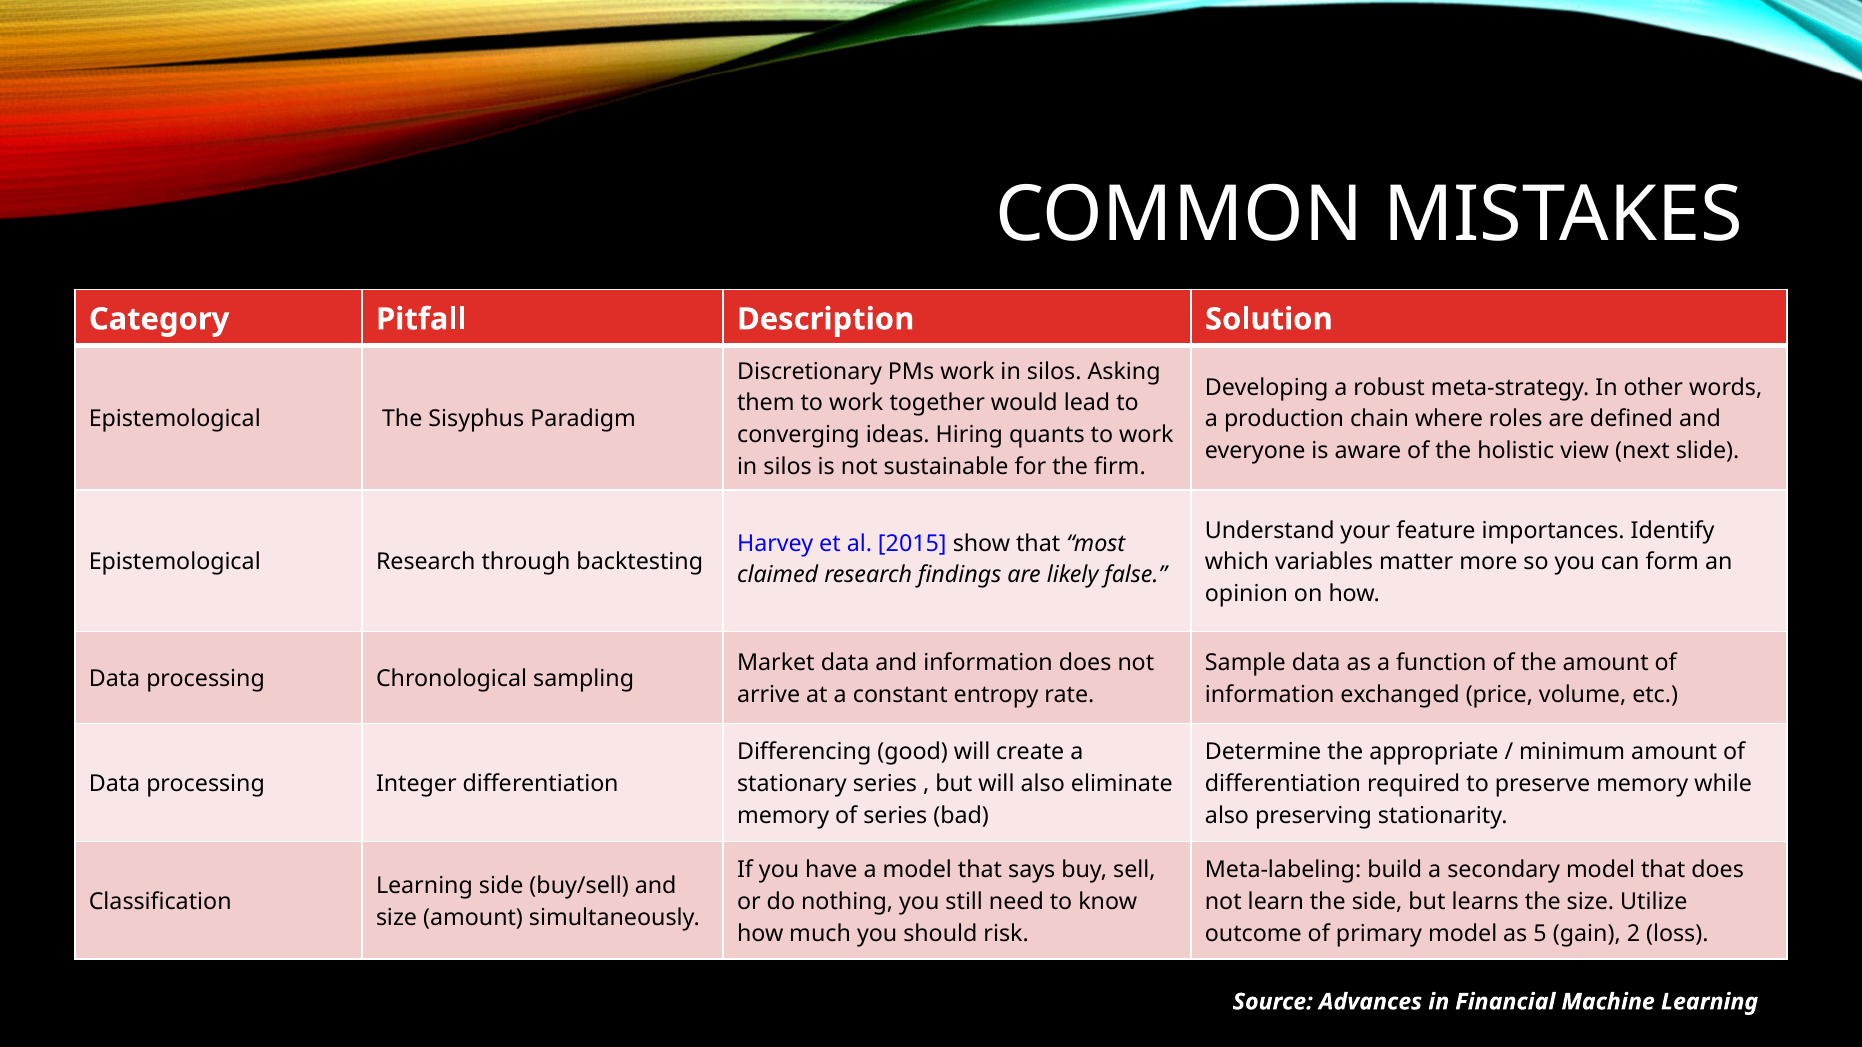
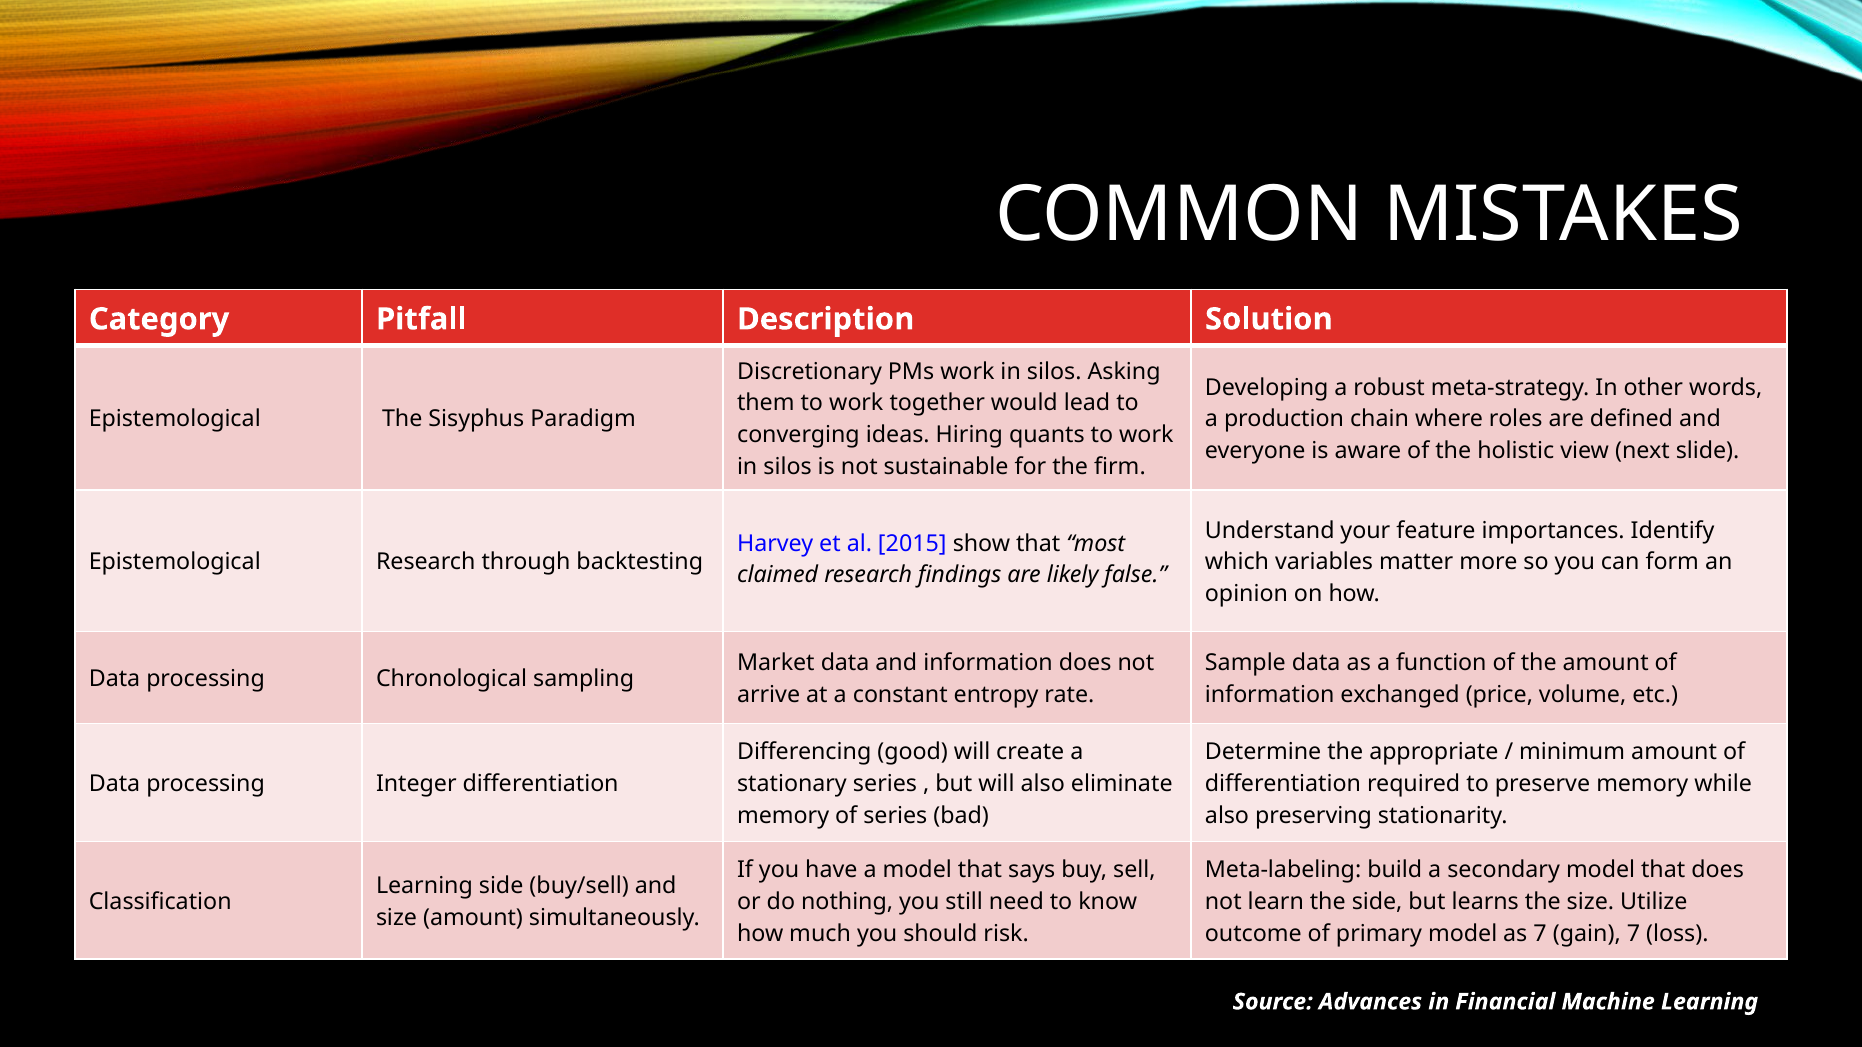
as 5: 5 -> 7
gain 2: 2 -> 7
